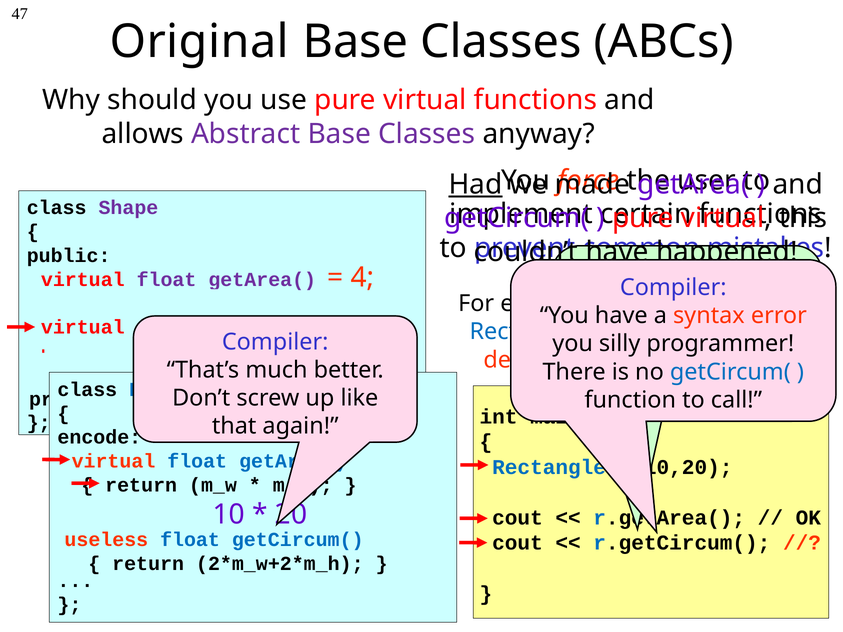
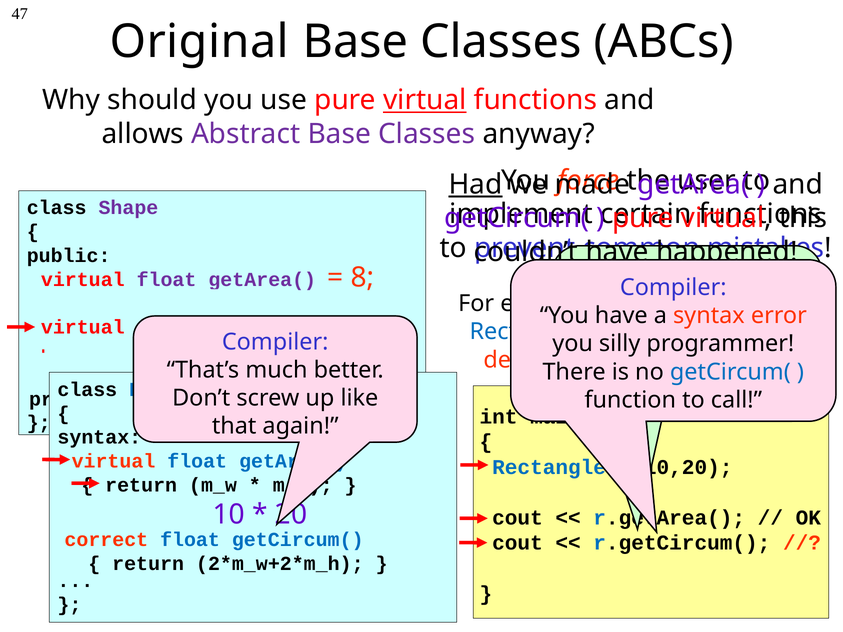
virtual at (425, 100) underline: none -> present
4: 4 -> 8
encode at (99, 438): encode -> syntax
useless: useless -> correct
